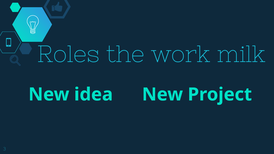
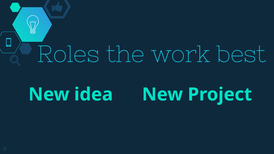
milk: milk -> best
